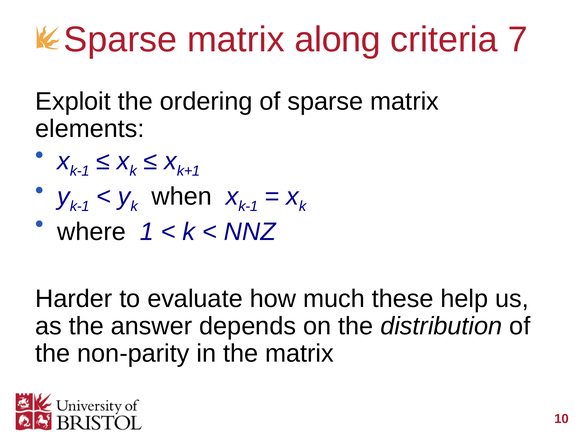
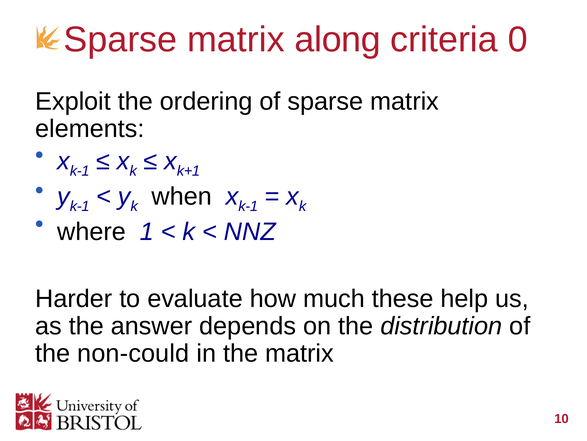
7: 7 -> 0
non-parity: non-parity -> non-could
